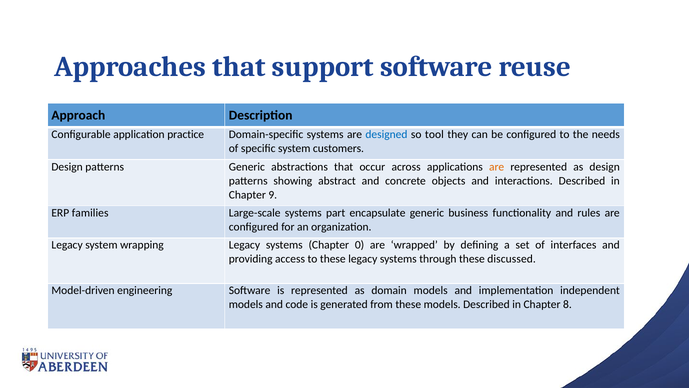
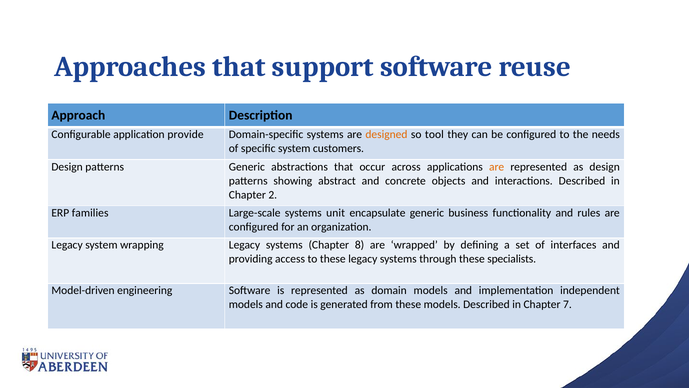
practice: practice -> provide
designed colour: blue -> orange
9: 9 -> 2
part: part -> unit
0: 0 -> 8
discussed: discussed -> specialists
8: 8 -> 7
